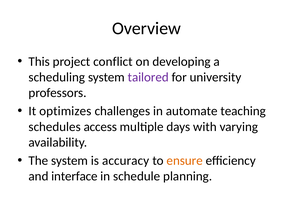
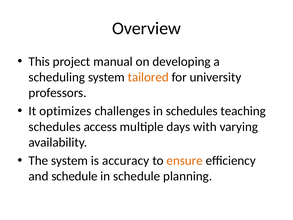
conflict: conflict -> manual
tailored colour: purple -> orange
in automate: automate -> schedules
and interface: interface -> schedule
